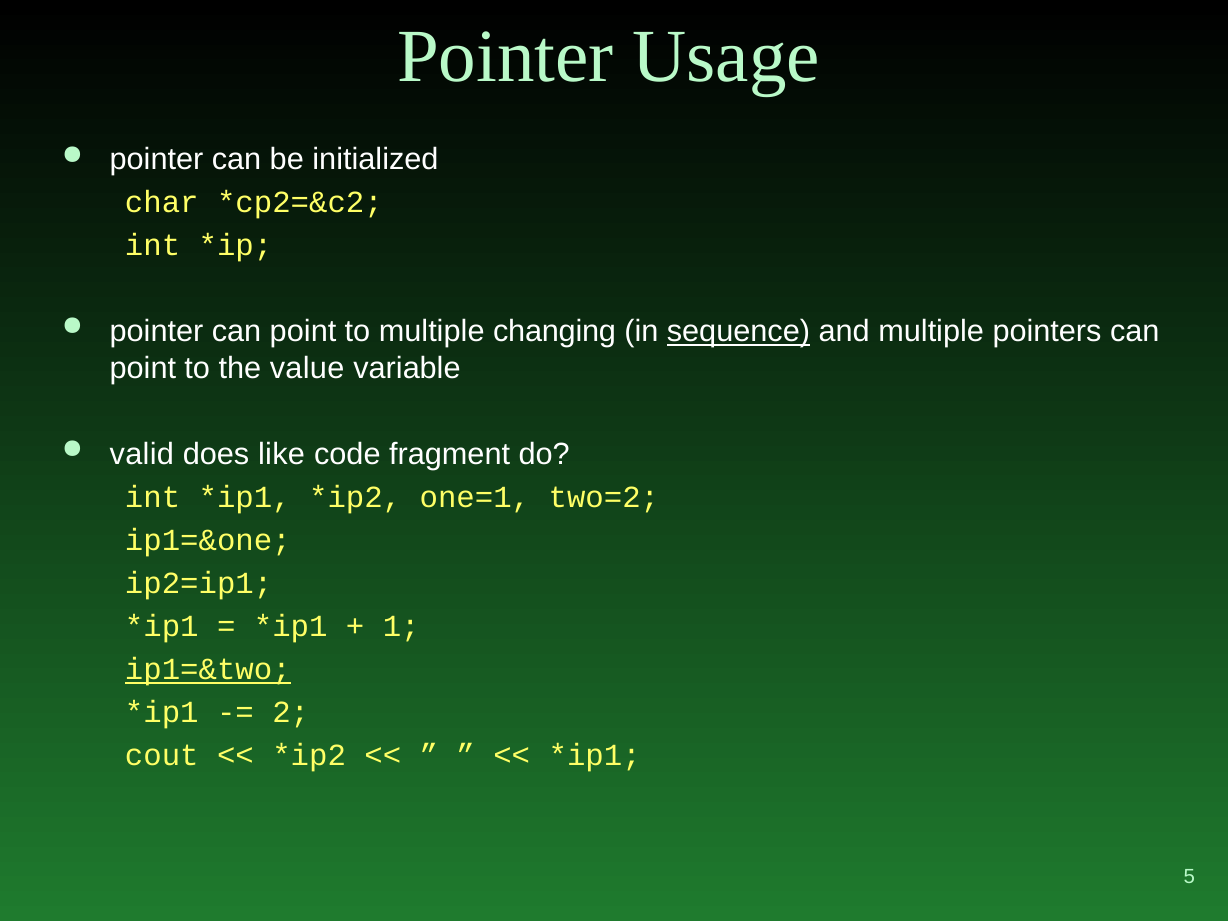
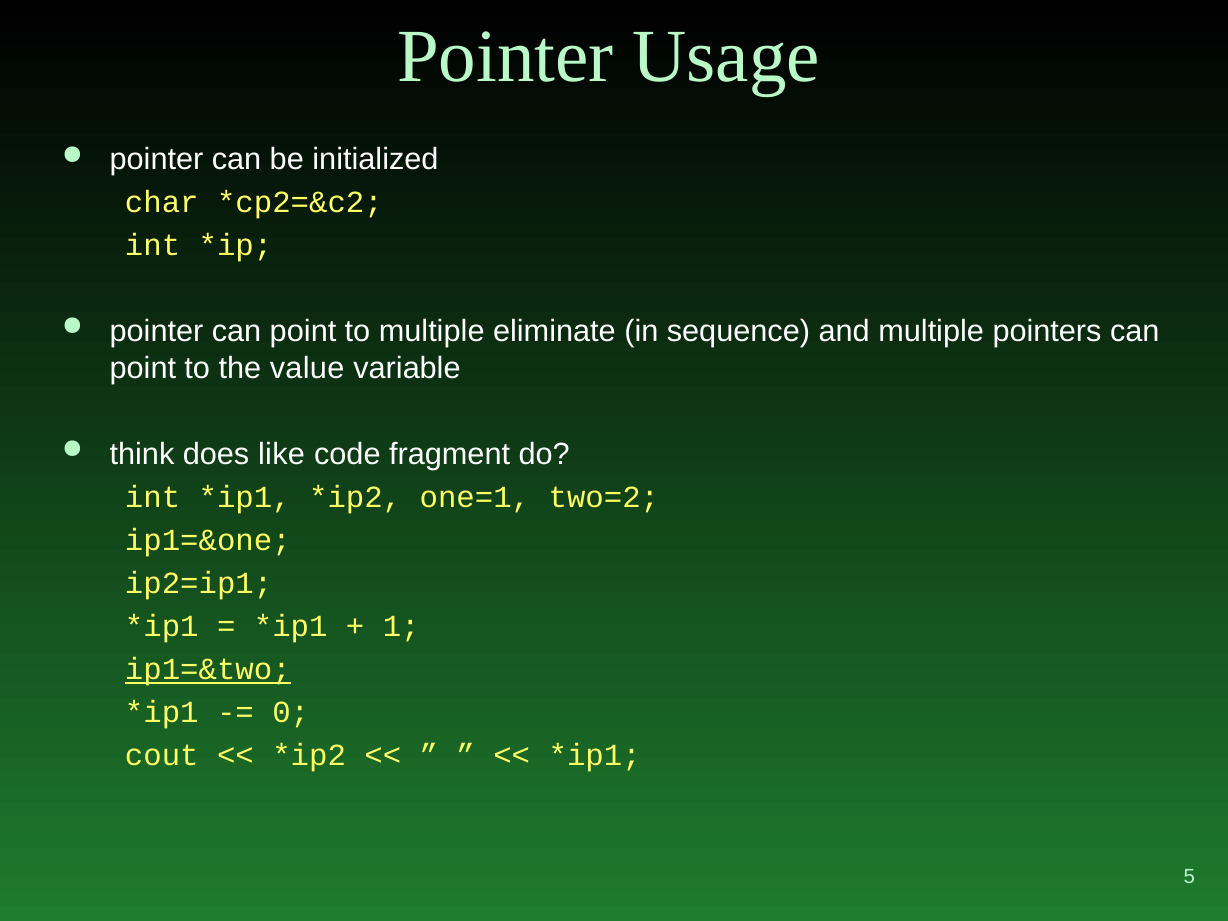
changing: changing -> eliminate
sequence underline: present -> none
valid: valid -> think
2: 2 -> 0
